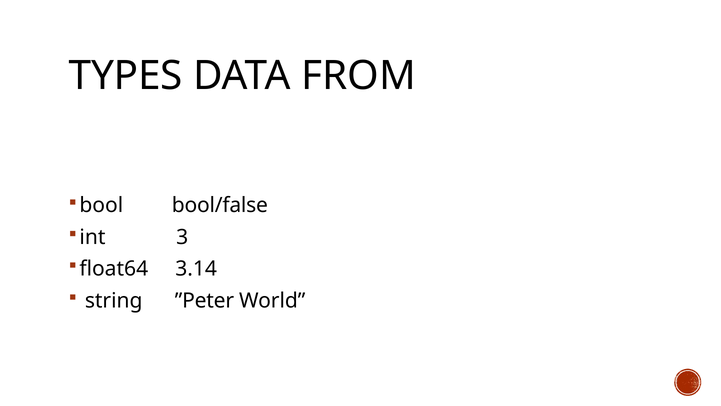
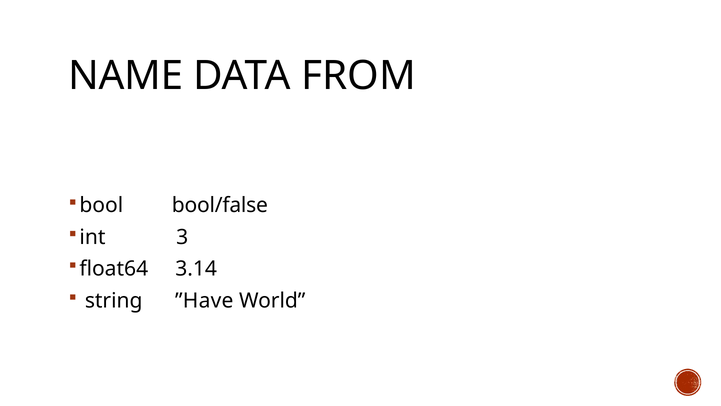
TYPES: TYPES -> NAME
”Peter: ”Peter -> ”Have
